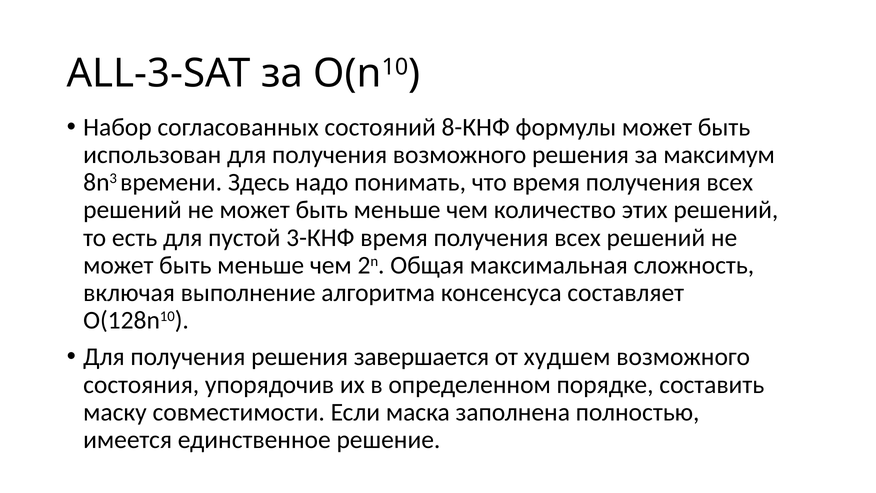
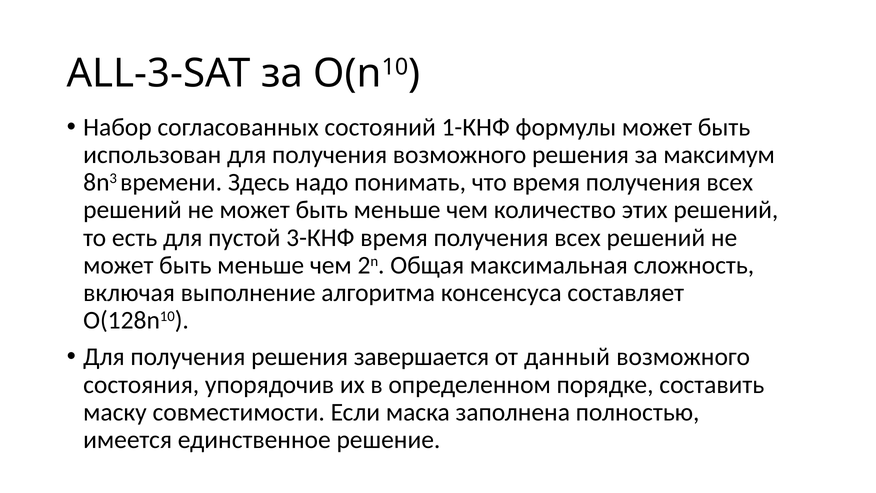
8-КНФ: 8-КНФ -> 1-КНФ
худшем: худшем -> данный
